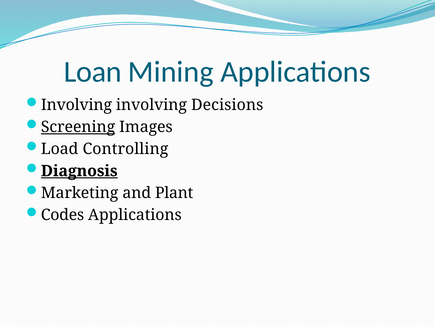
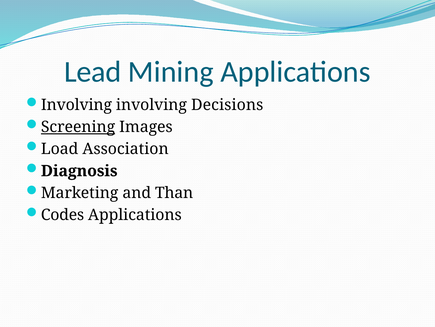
Loan: Loan -> Lead
Controlling: Controlling -> Association
Diagnosis underline: present -> none
Plant: Plant -> Than
